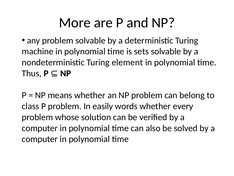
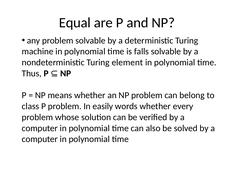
More: More -> Equal
sets: sets -> falls
